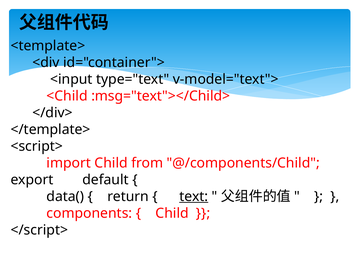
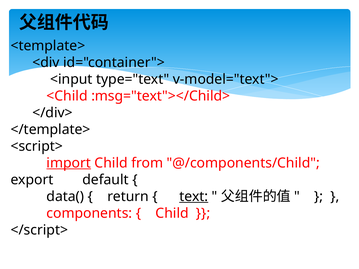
import underline: none -> present
